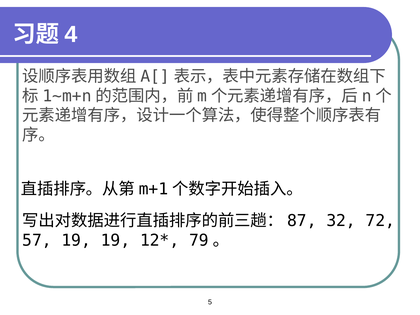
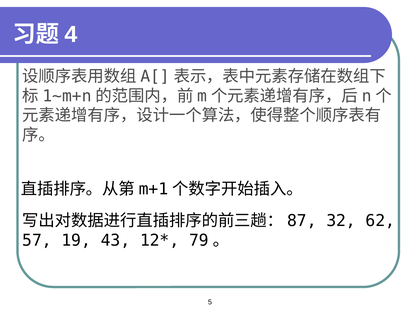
72: 72 -> 62
19 19: 19 -> 43
